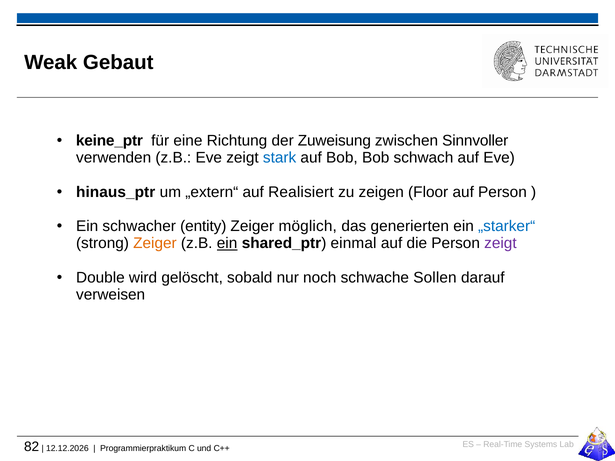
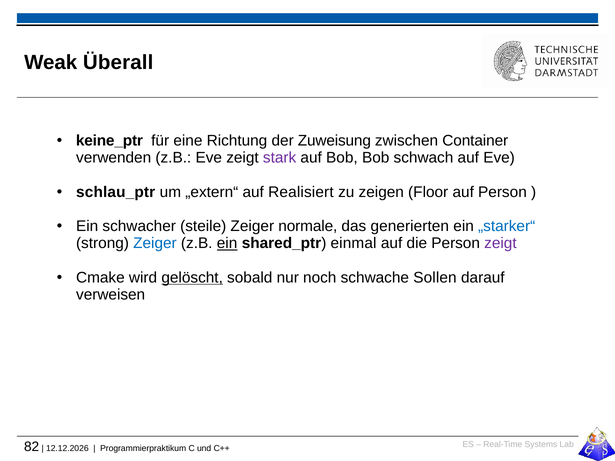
Gebaut: Gebaut -> Überall
Sinnvoller: Sinnvoller -> Container
stark colour: blue -> purple
hinaus_ptr: hinaus_ptr -> schlau_ptr
entity: entity -> steile
möglich: möglich -> normale
Zeiger at (155, 244) colour: orange -> blue
Double: Double -> Cmake
gelöscht underline: none -> present
